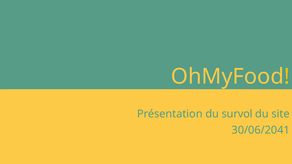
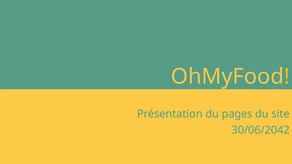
survol: survol -> pages
30/06/2041: 30/06/2041 -> 30/06/2042
